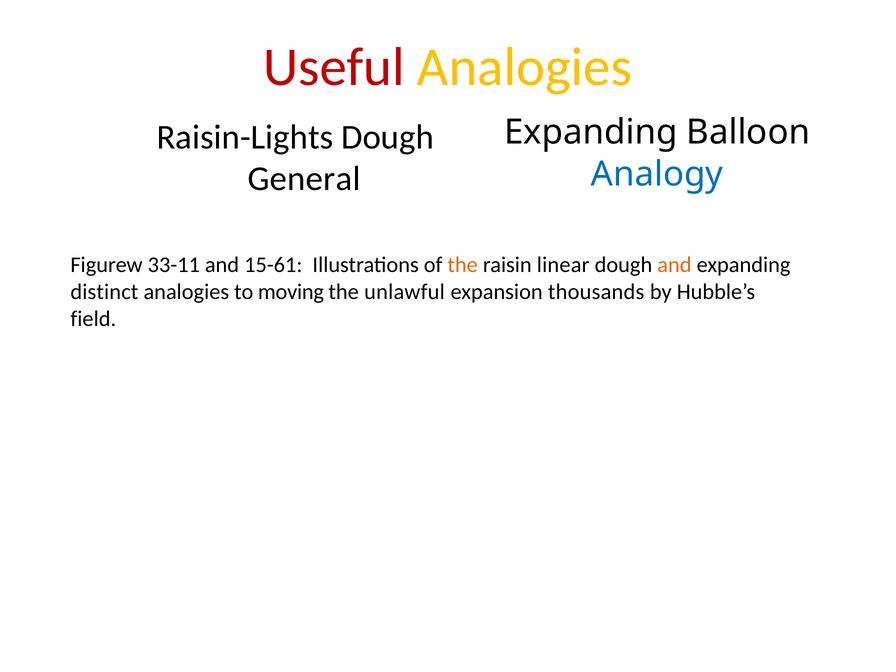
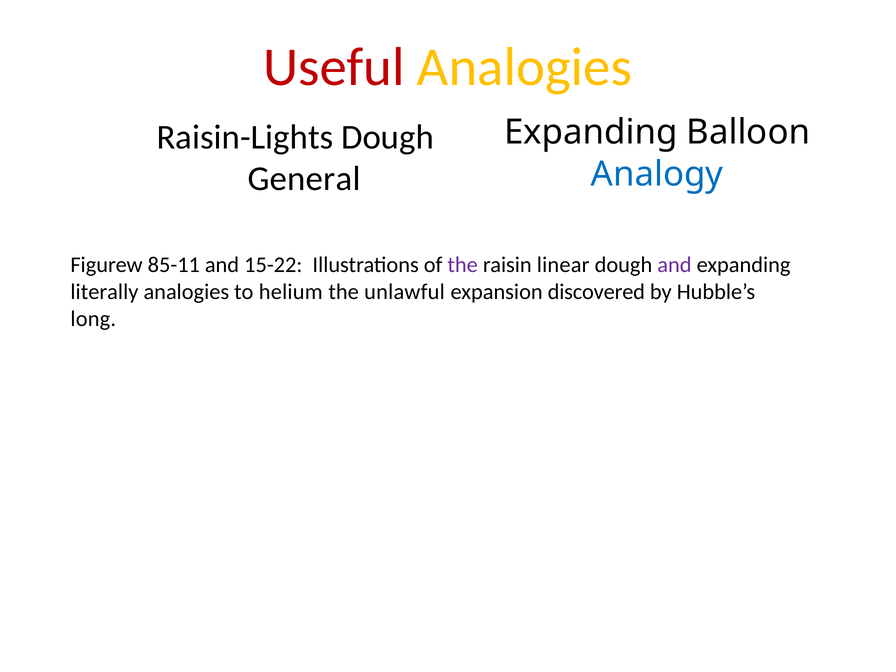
33-11: 33-11 -> 85-11
15-61: 15-61 -> 15-22
the at (463, 265) colour: orange -> purple
and at (674, 265) colour: orange -> purple
distinct: distinct -> literally
moving: moving -> helium
thousands: thousands -> discovered
field: field -> long
